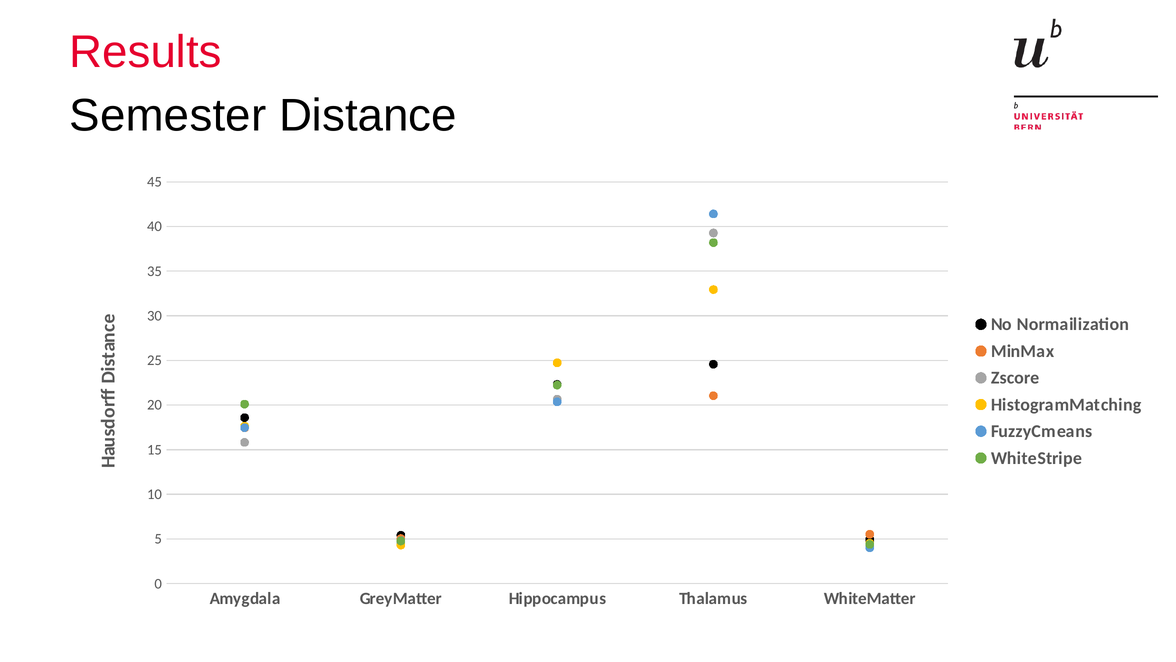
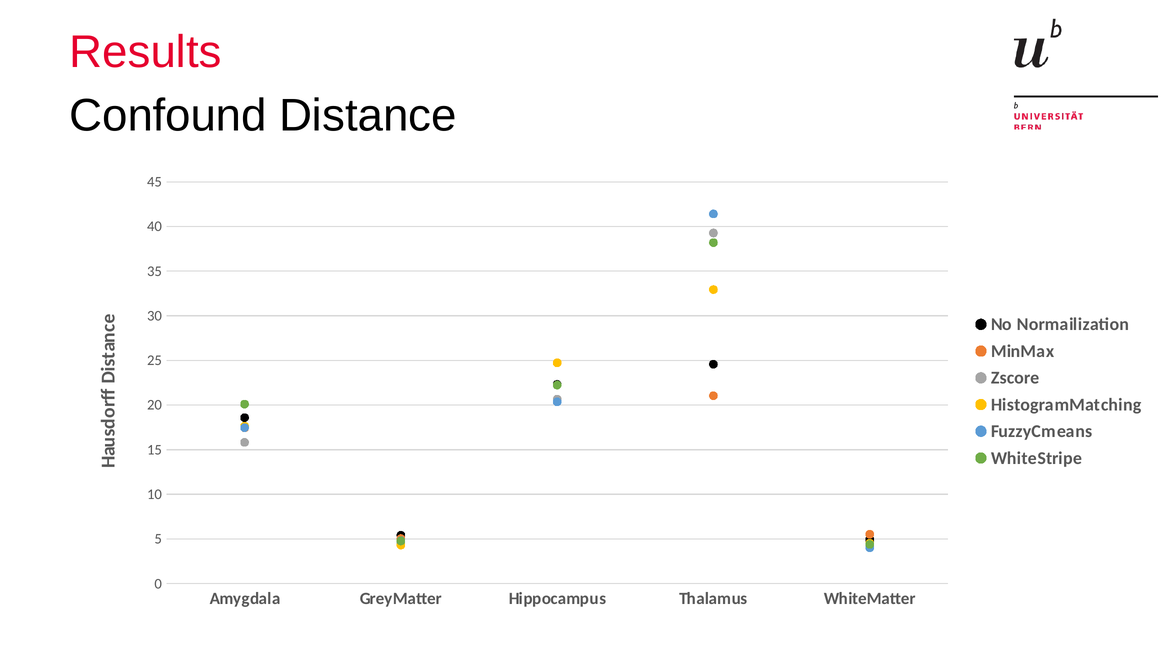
Semester: Semester -> Confound
